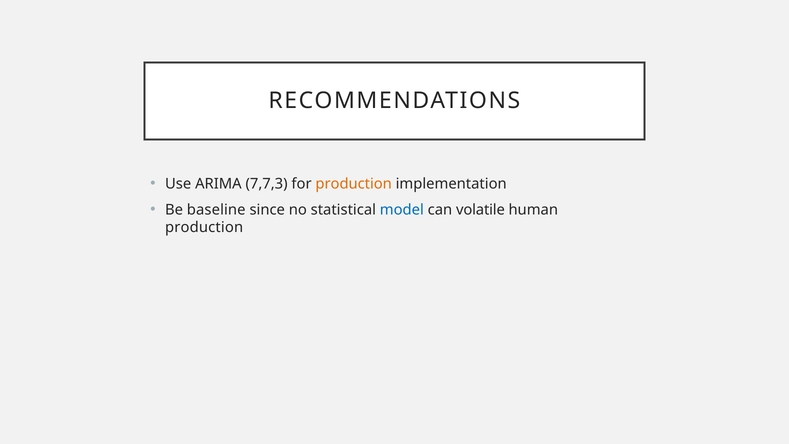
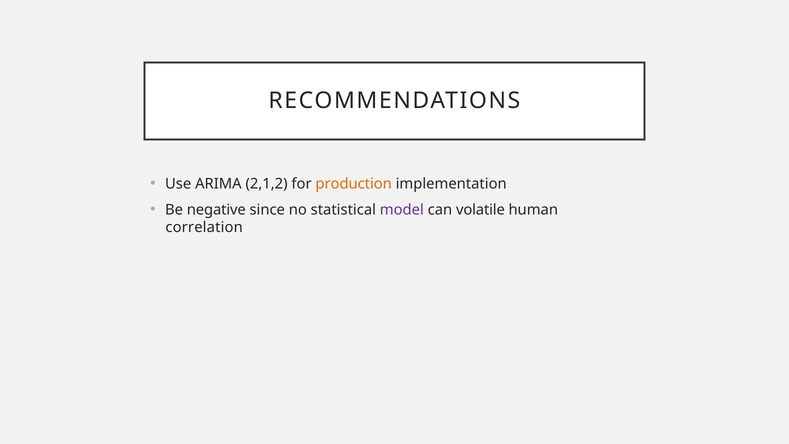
7,7,3: 7,7,3 -> 2,1,2
baseline: baseline -> negative
model colour: blue -> purple
production at (204, 227): production -> correlation
